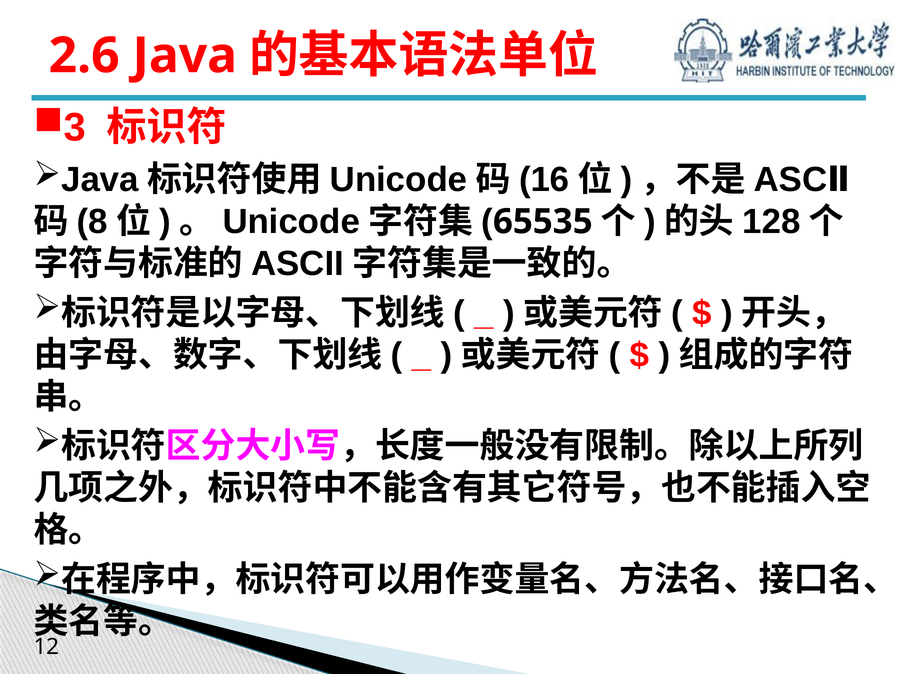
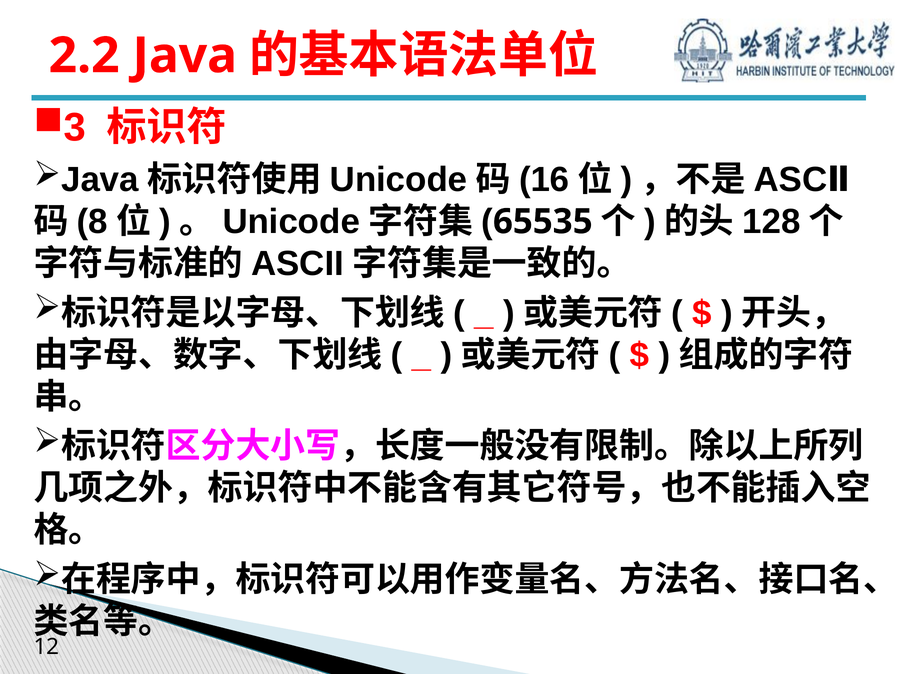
2.6: 2.6 -> 2.2
